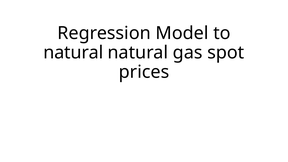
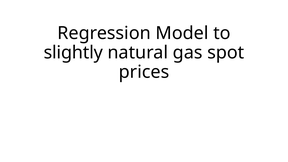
natural at (73, 53): natural -> slightly
